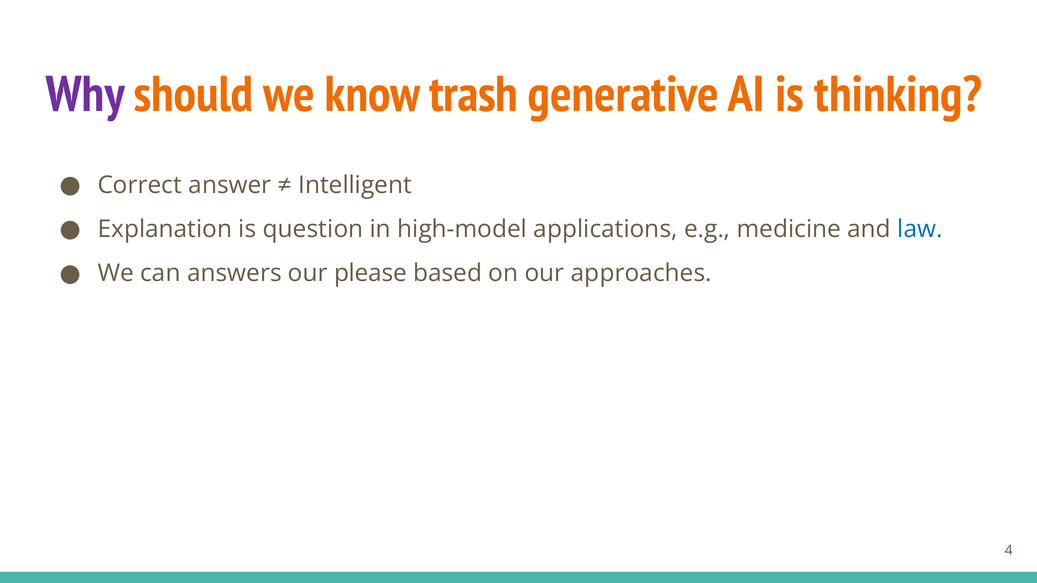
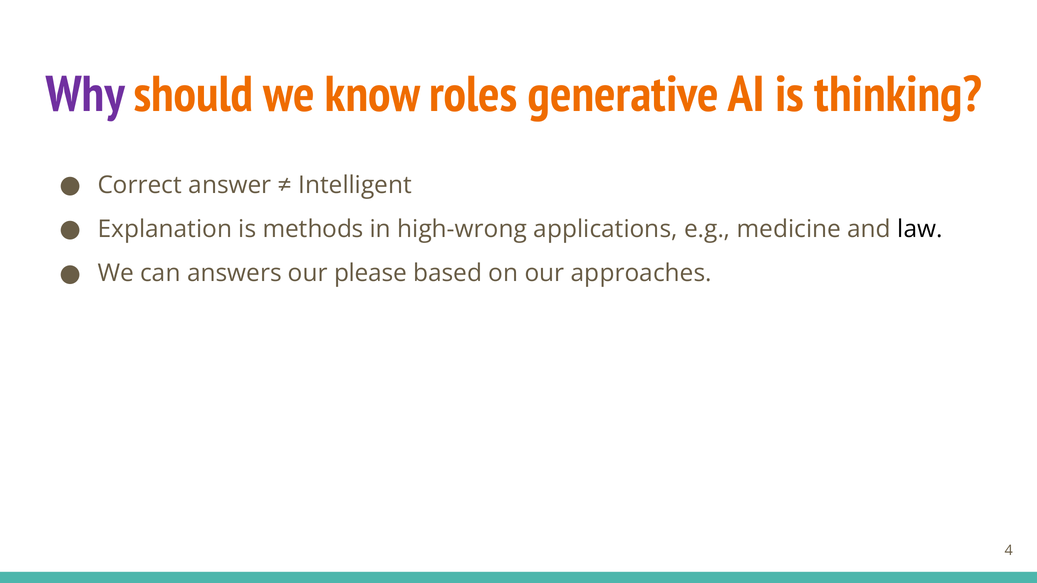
trash: trash -> roles
question: question -> methods
high-model: high-model -> high-wrong
law colour: blue -> black
